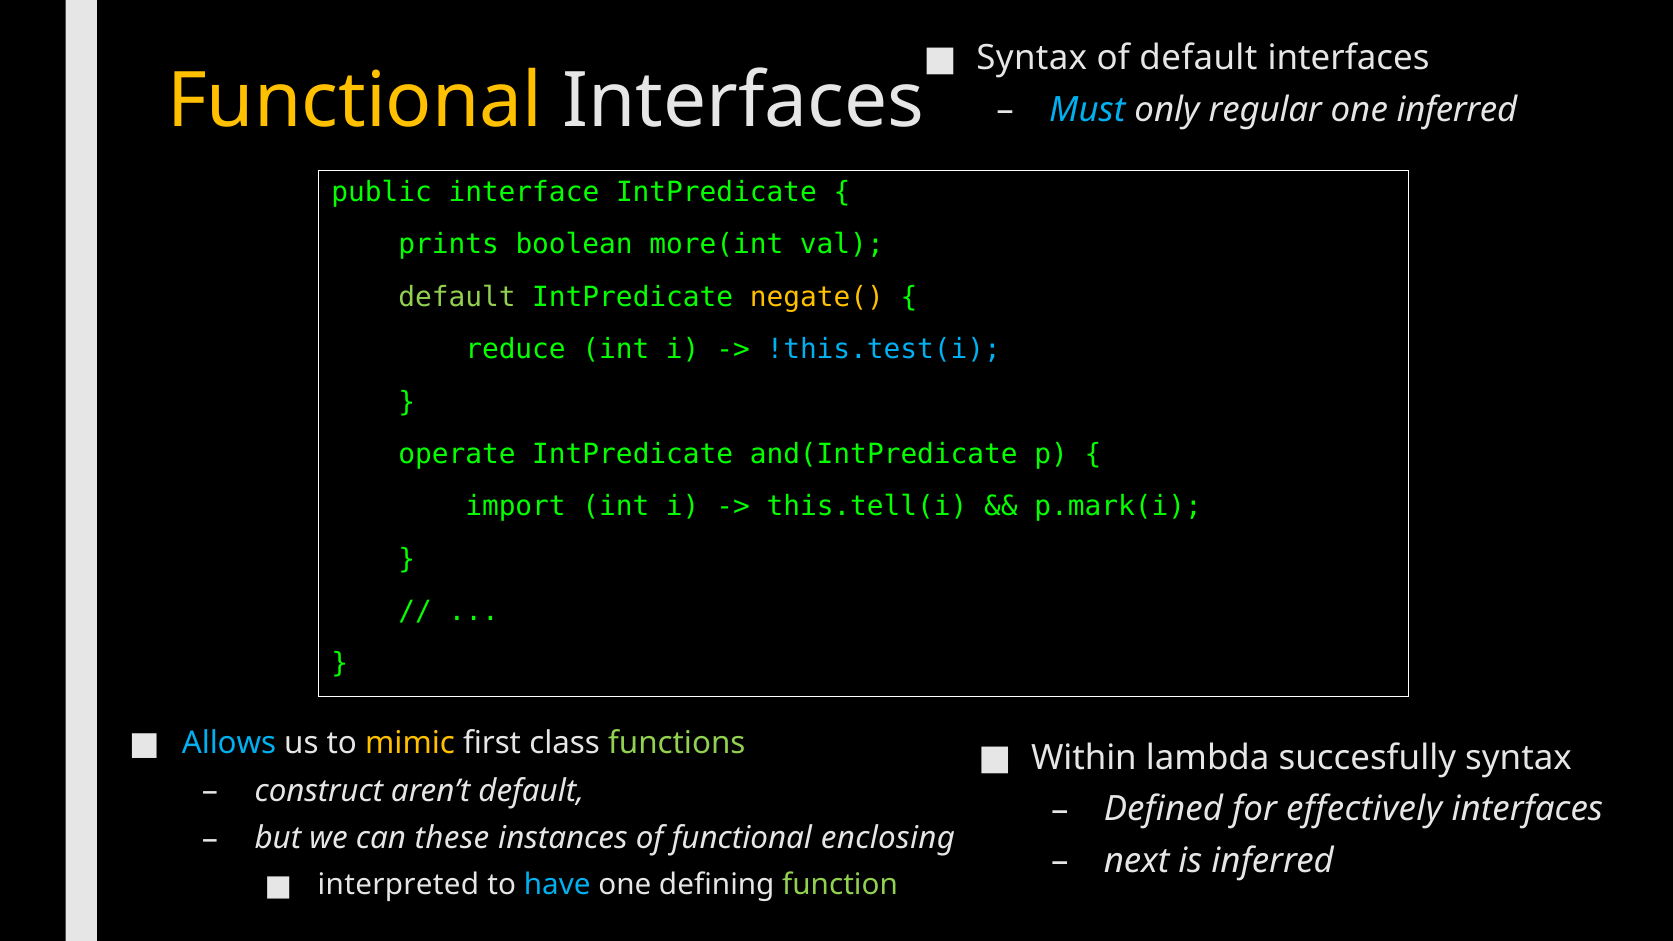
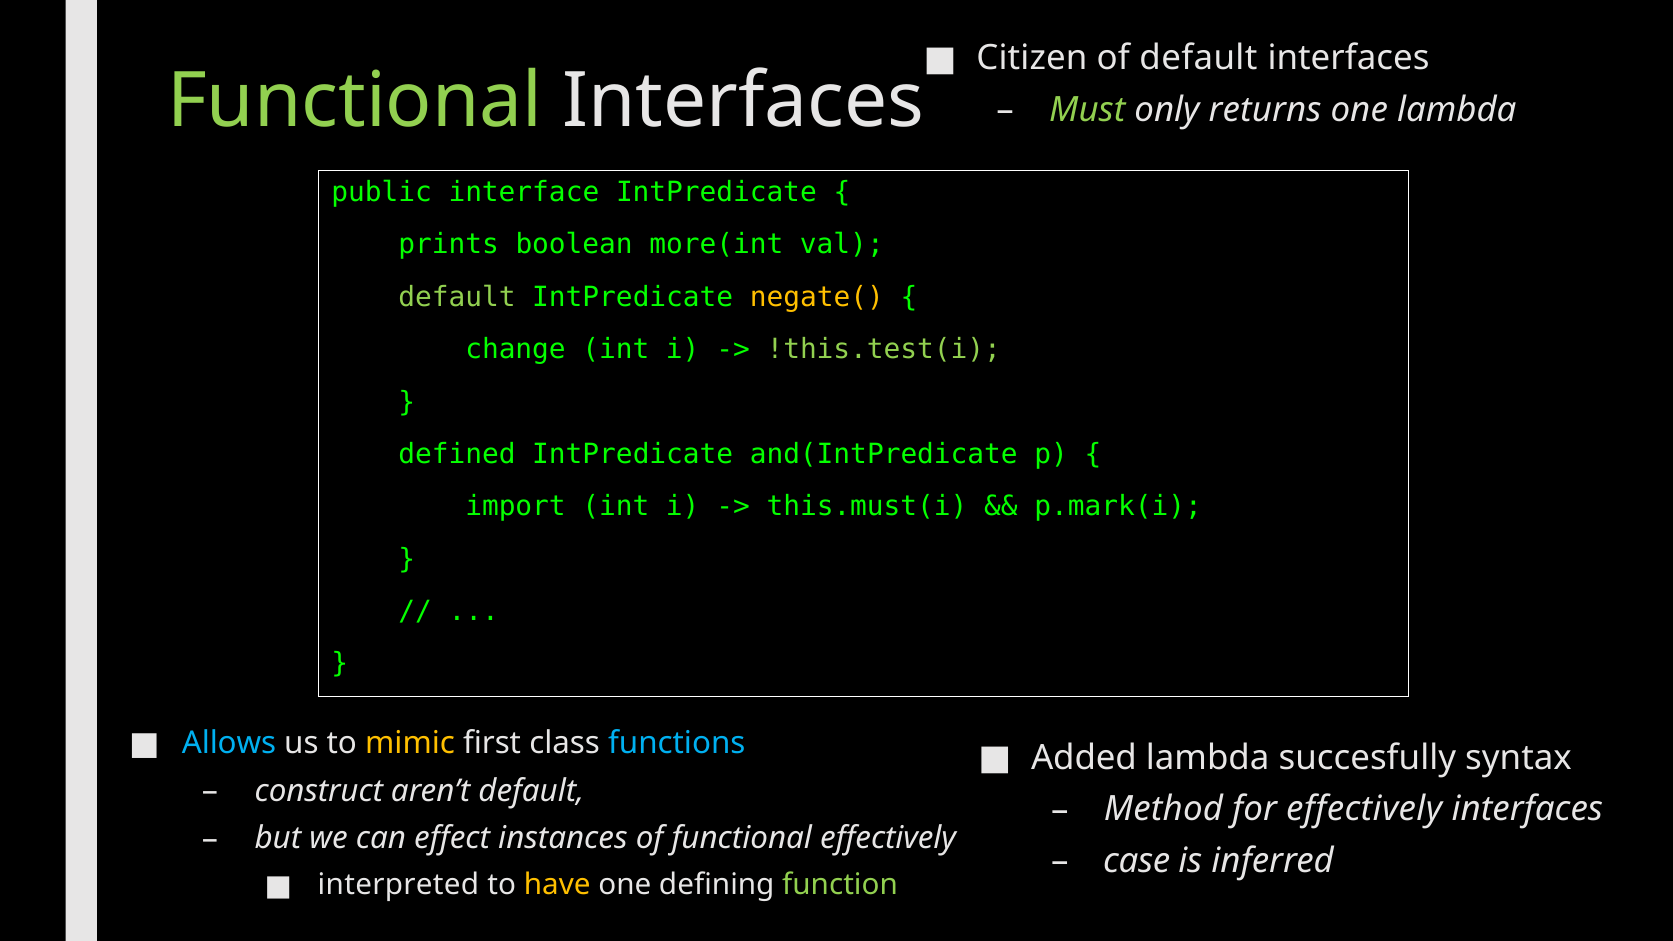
Syntax at (1032, 58): Syntax -> Citizen
Functional at (355, 101) colour: yellow -> light green
Must colour: light blue -> light green
regular: regular -> returns
one inferred: inferred -> lambda
reduce: reduce -> change
!this.test(i colour: light blue -> light green
operate: operate -> defined
this.tell(i: this.tell(i -> this.must(i
functions colour: light green -> light blue
Within: Within -> Added
Defined: Defined -> Method
these: these -> effect
functional enclosing: enclosing -> effectively
next: next -> case
have colour: light blue -> yellow
